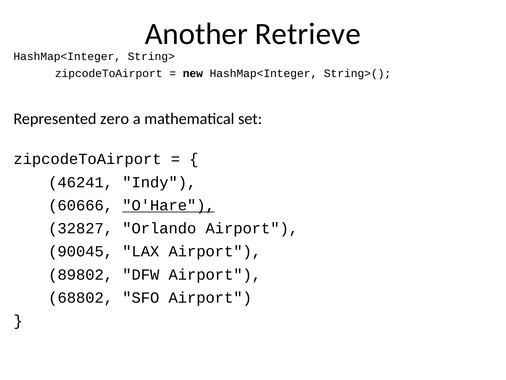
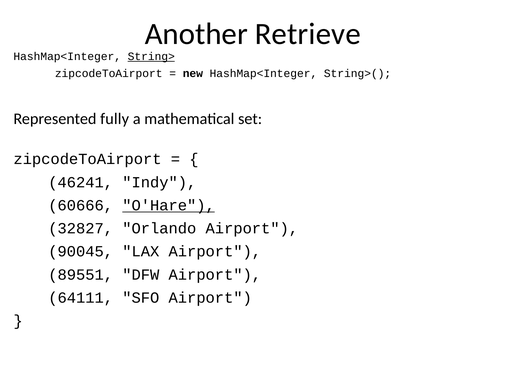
String> underline: none -> present
zero: zero -> fully
89802: 89802 -> 89551
68802: 68802 -> 64111
